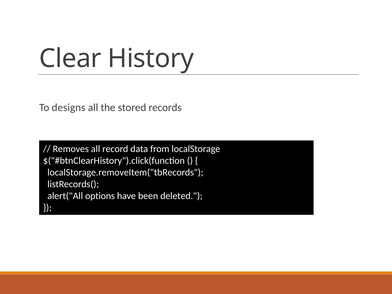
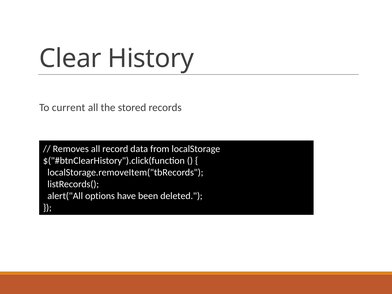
designs: designs -> current
